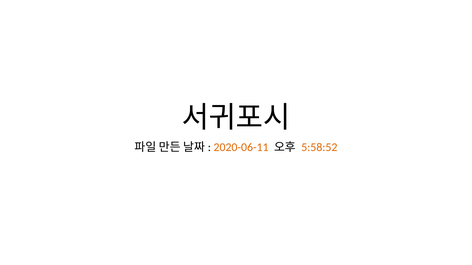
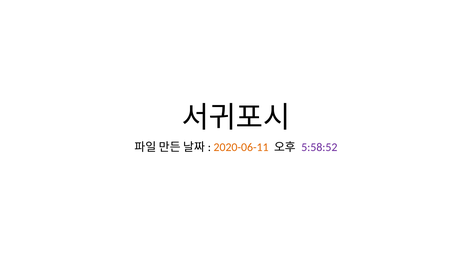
5:58:52 colour: orange -> purple
